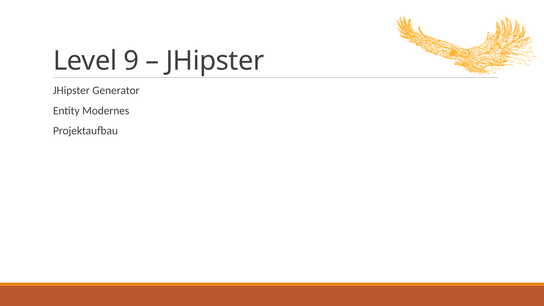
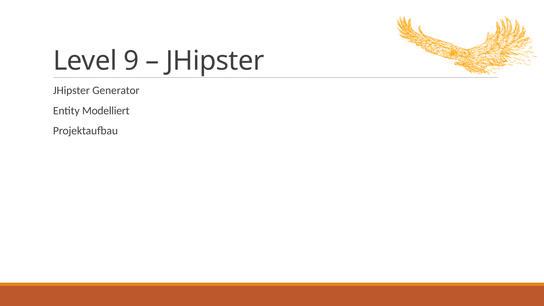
Modernes: Modernes -> Modelliert
